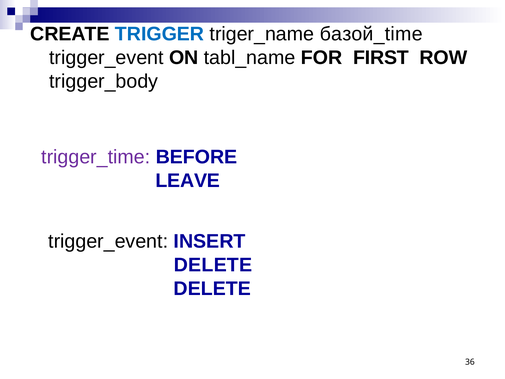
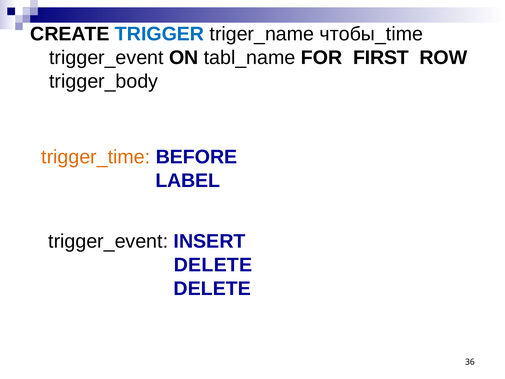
базой_time: базой_time -> чтобы_time
trigger_time colour: purple -> orange
LEAVE: LEAVE -> LABEL
